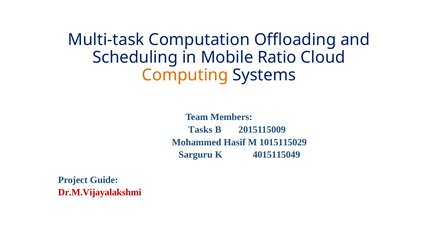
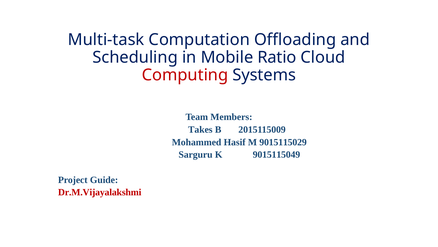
Computing colour: orange -> red
Tasks: Tasks -> Takes
1015115029: 1015115029 -> 9015115029
4015115049: 4015115049 -> 9015115049
